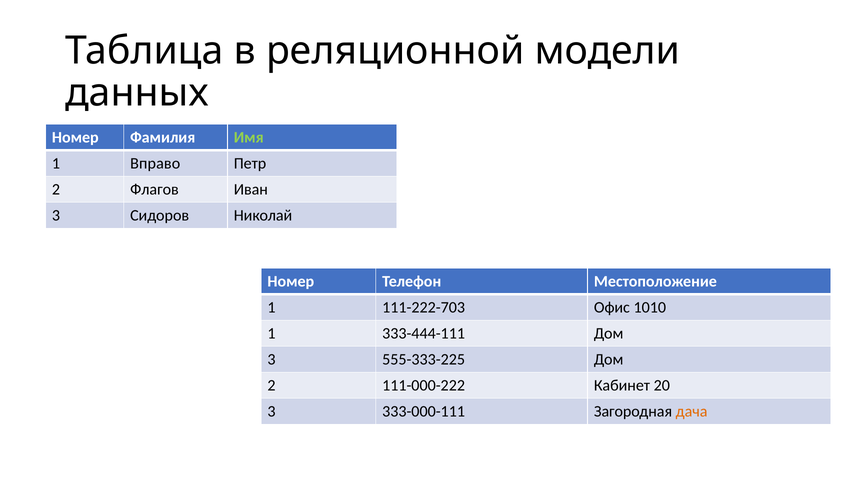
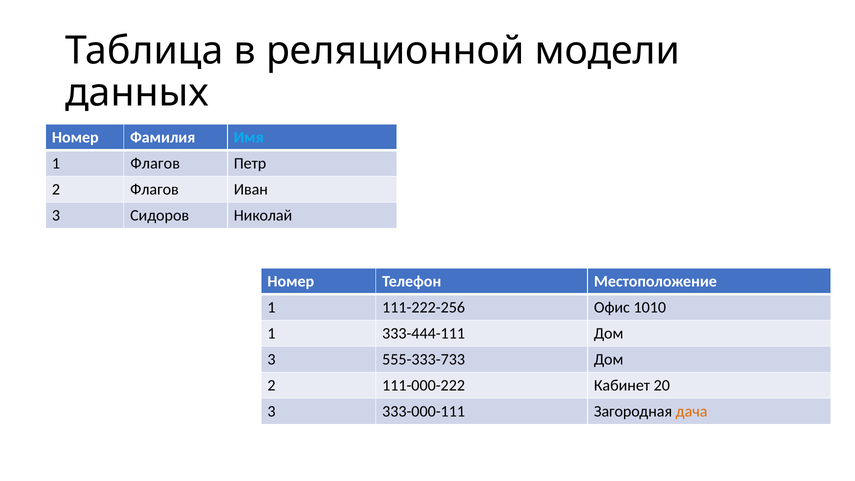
Имя colour: light green -> light blue
1 Вправо: Вправо -> Флагов
111-222-703: 111-222-703 -> 111-222-256
555-333-225: 555-333-225 -> 555-333-733
